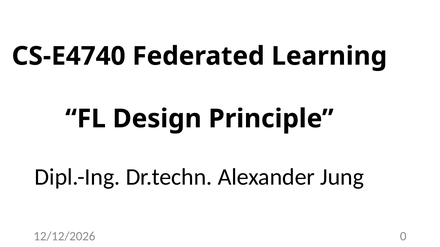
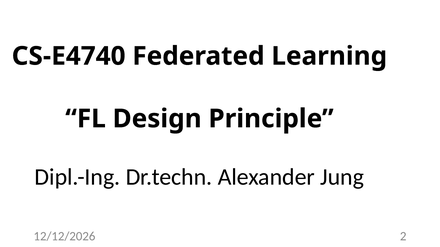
0: 0 -> 2
